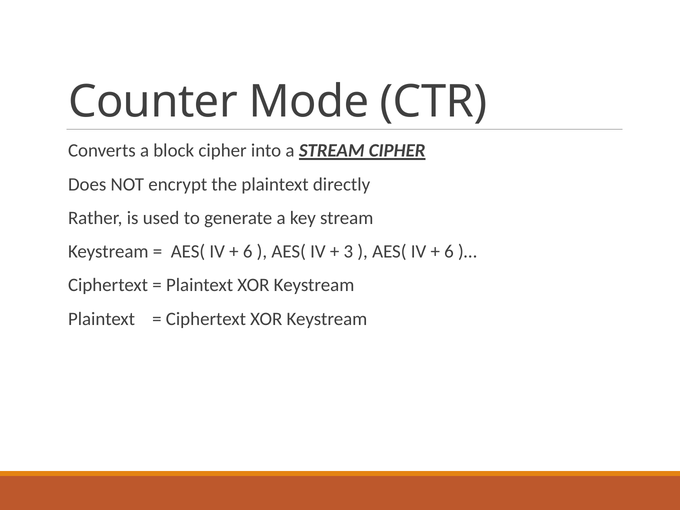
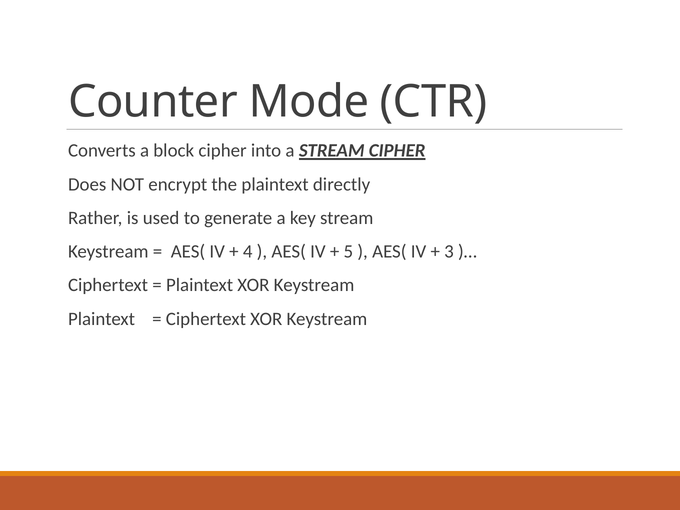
6 at (248, 252): 6 -> 4
3: 3 -> 5
6 at (449, 252): 6 -> 3
